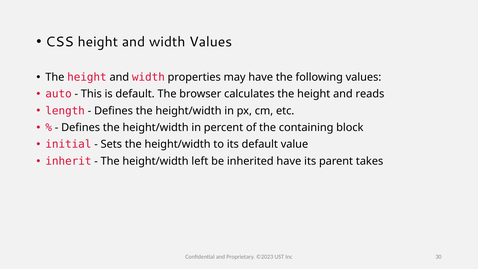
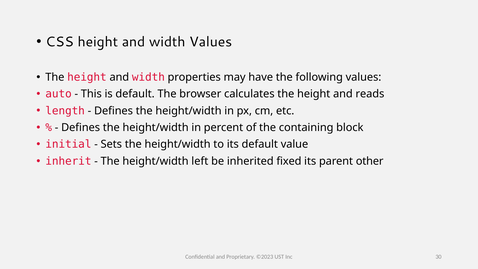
inherited have: have -> fixed
takes: takes -> other
